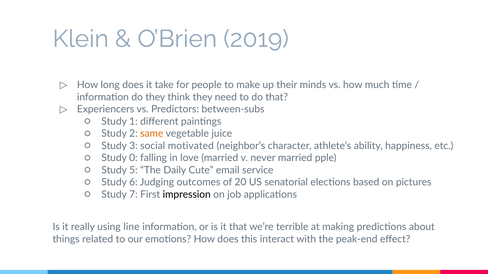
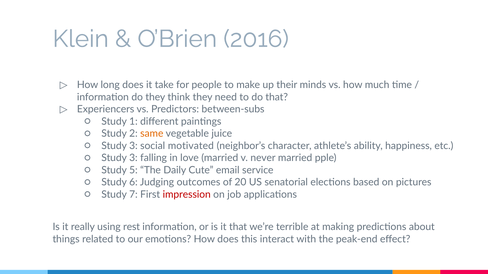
2019: 2019 -> 2016
0 at (133, 158): 0 -> 3
impression colour: black -> red
line: line -> rest
